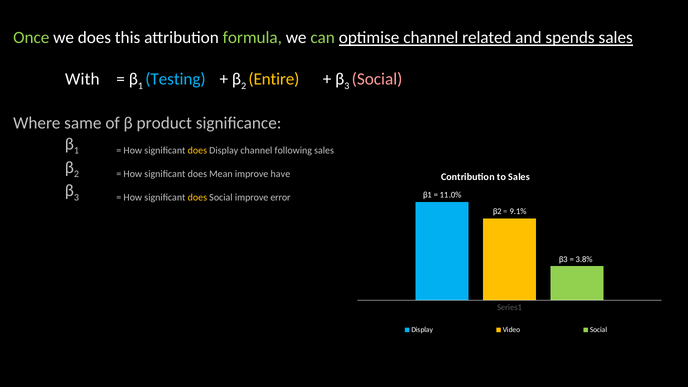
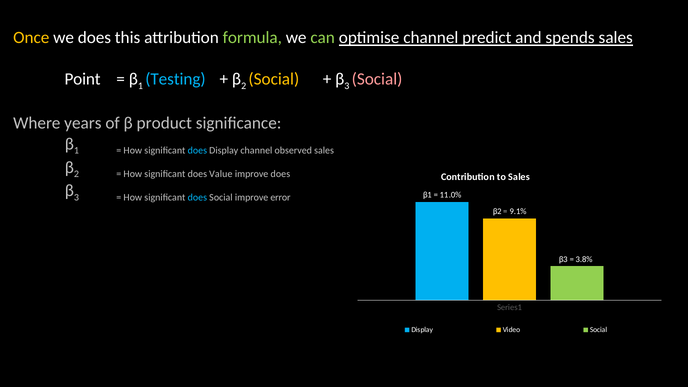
Once colour: light green -> yellow
related: related -> predict
With: With -> Point
Entire at (274, 79): Entire -> Social
same: same -> years
does at (197, 151) colour: yellow -> light blue
following: following -> observed
Mean: Mean -> Value
improve have: have -> does
does at (197, 198) colour: yellow -> light blue
